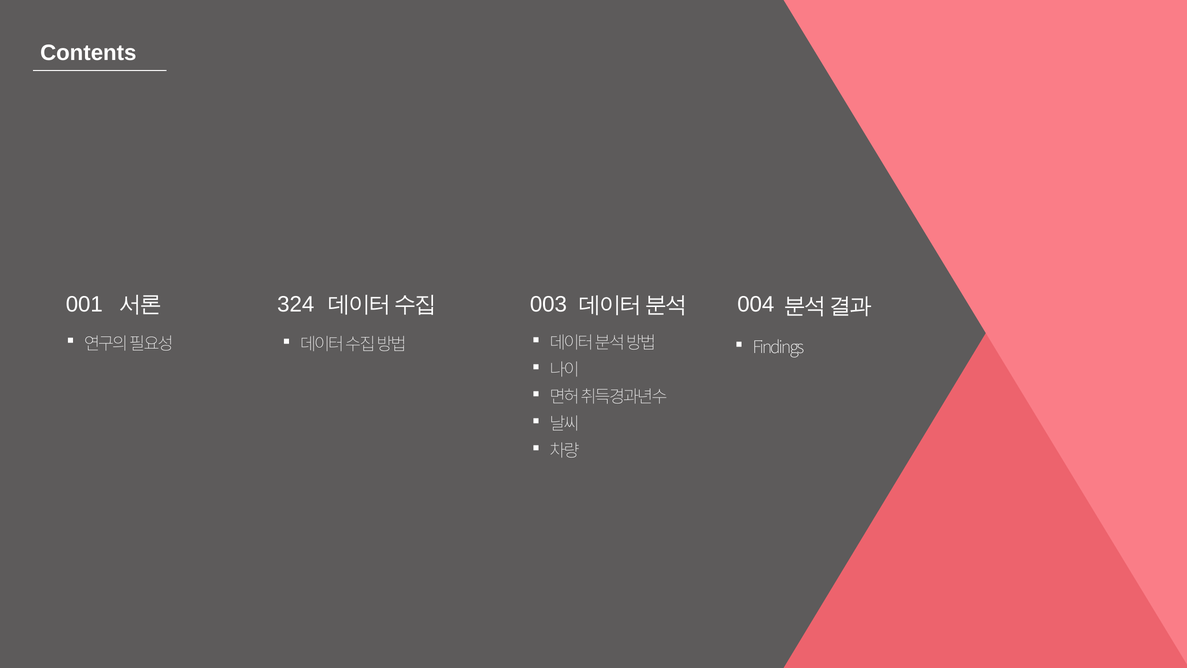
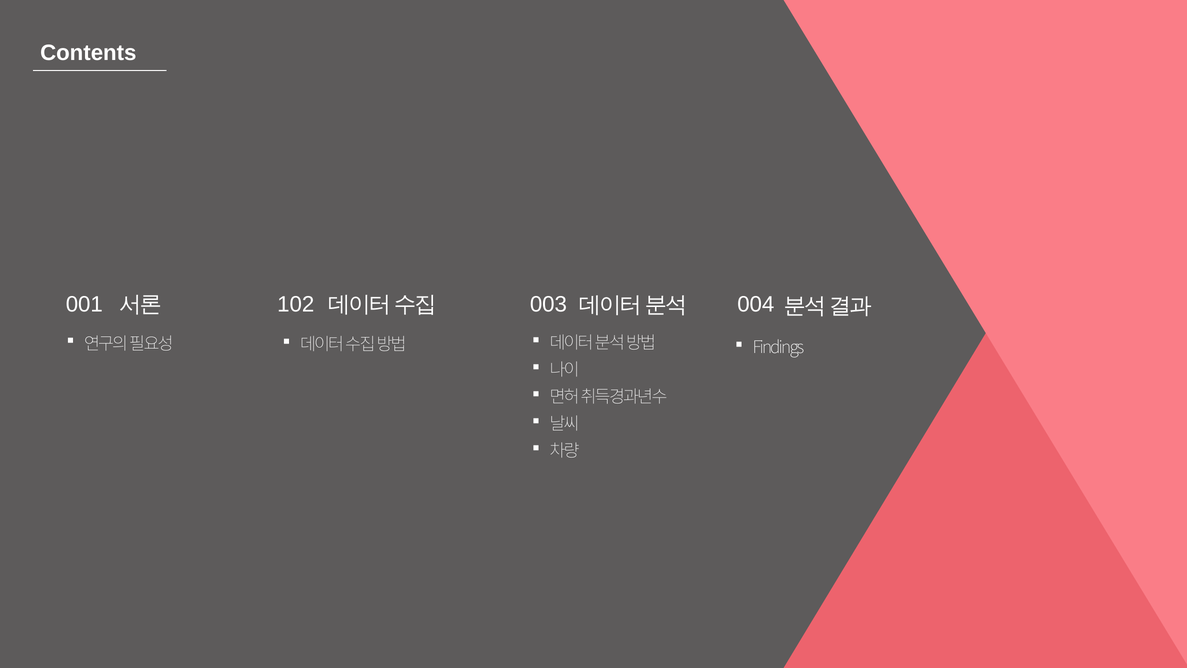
324: 324 -> 102
